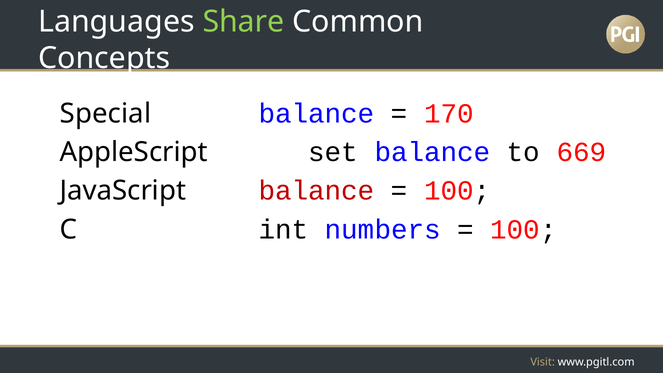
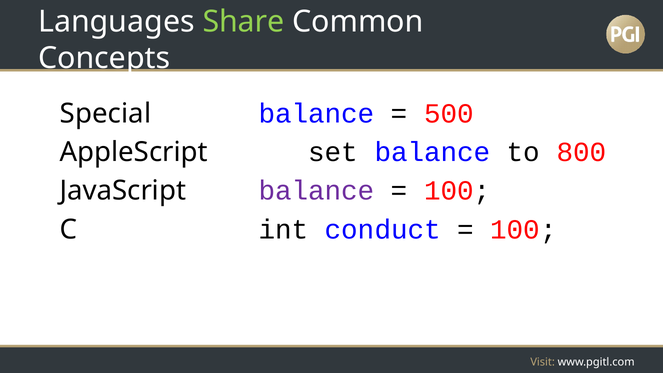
170: 170 -> 500
669: 669 -> 800
balance at (317, 191) colour: red -> purple
numbers: numbers -> conduct
